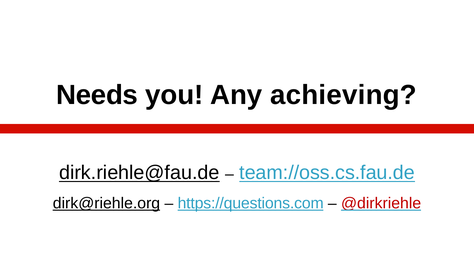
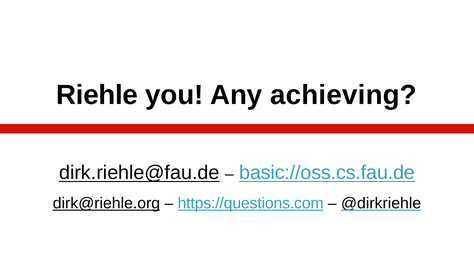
Needs: Needs -> Riehle
team://oss.cs.fau.de: team://oss.cs.fau.de -> basic://oss.cs.fau.de
@dirkriehle colour: red -> black
